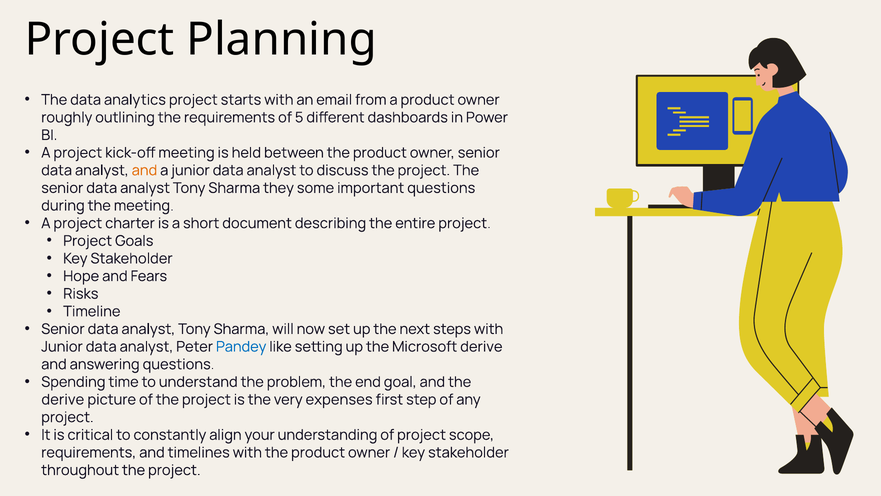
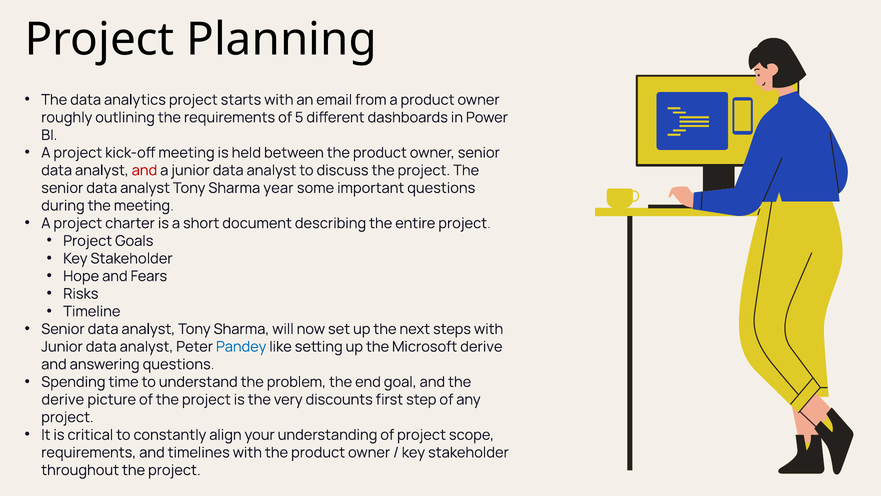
and at (144, 170) colour: orange -> red
they: they -> year
expenses: expenses -> discounts
